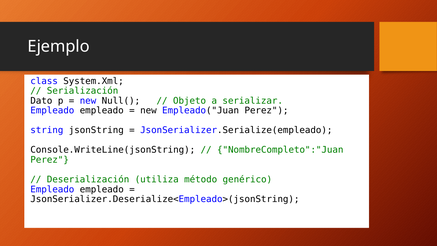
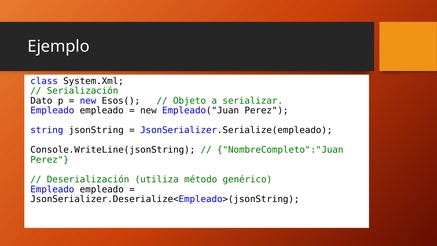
Null(: Null( -> Esos(
